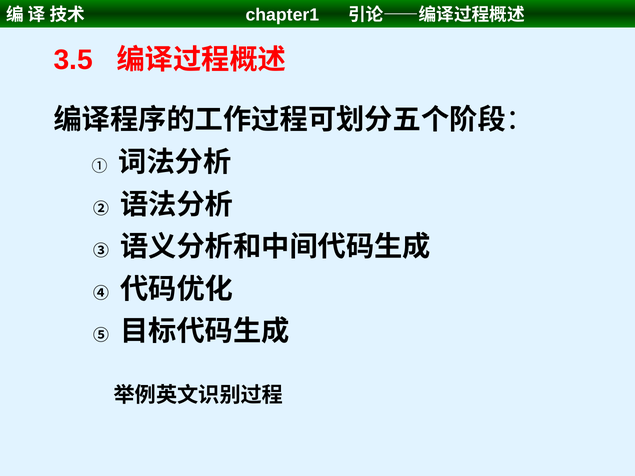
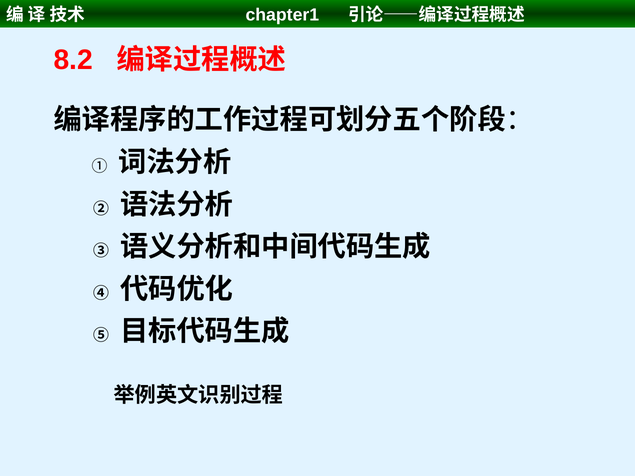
3.5: 3.5 -> 8.2
